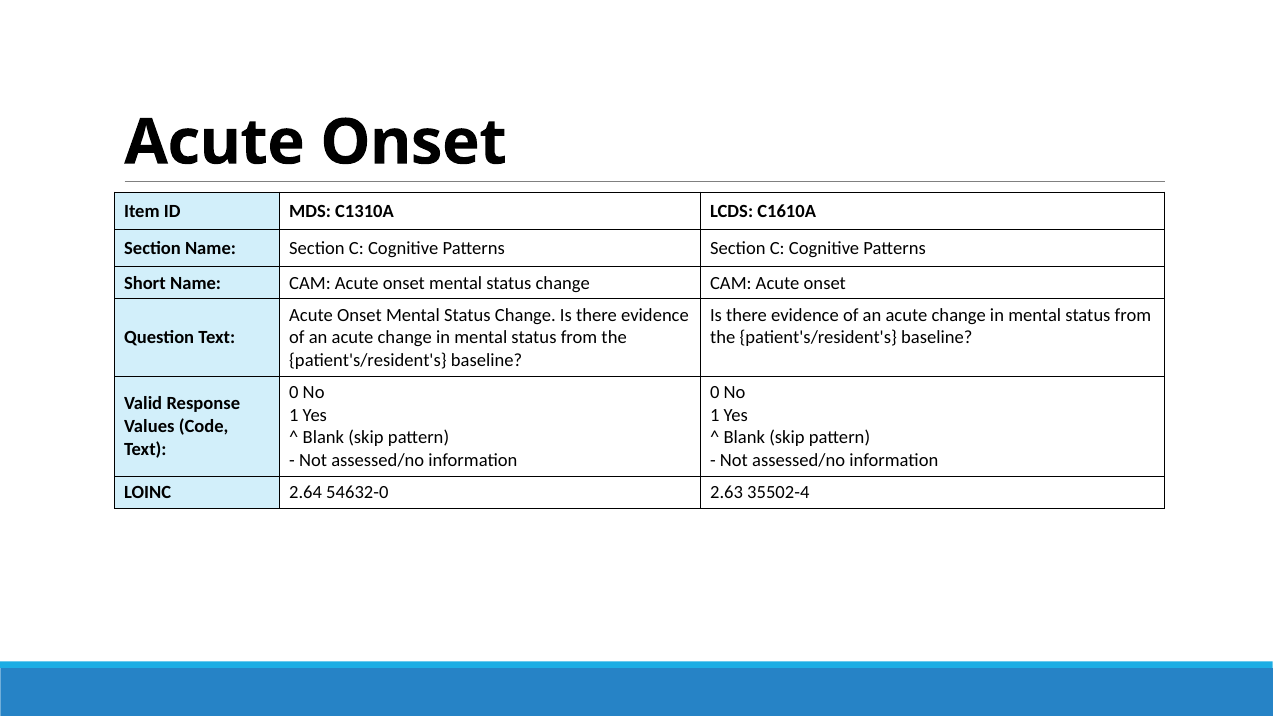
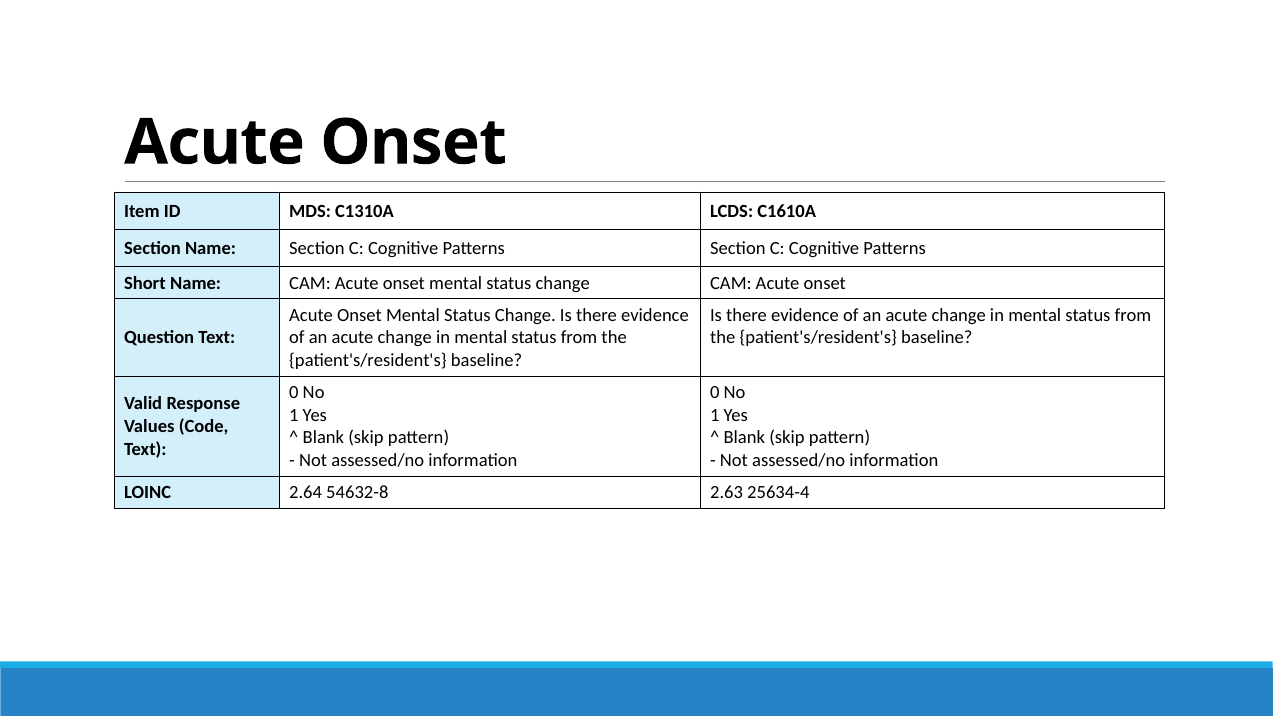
54632-0: 54632-0 -> 54632-8
35502-4: 35502-4 -> 25634-4
